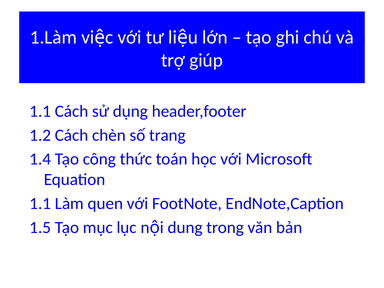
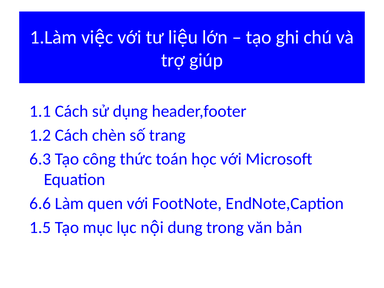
1.4: 1.4 -> 6.3
1.1 at (40, 203): 1.1 -> 6.6
